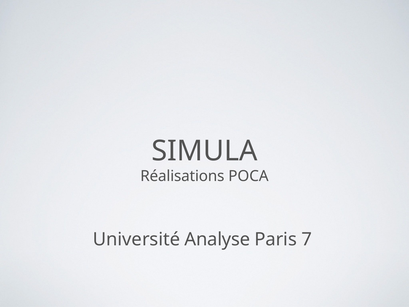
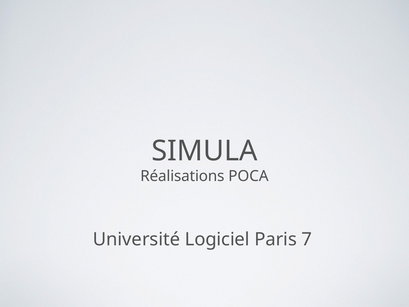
Analyse: Analyse -> Logiciel
